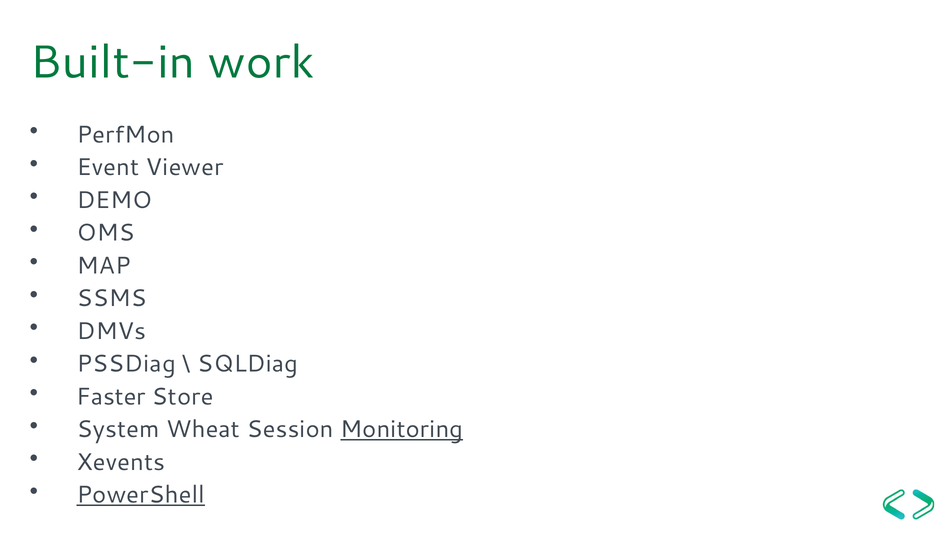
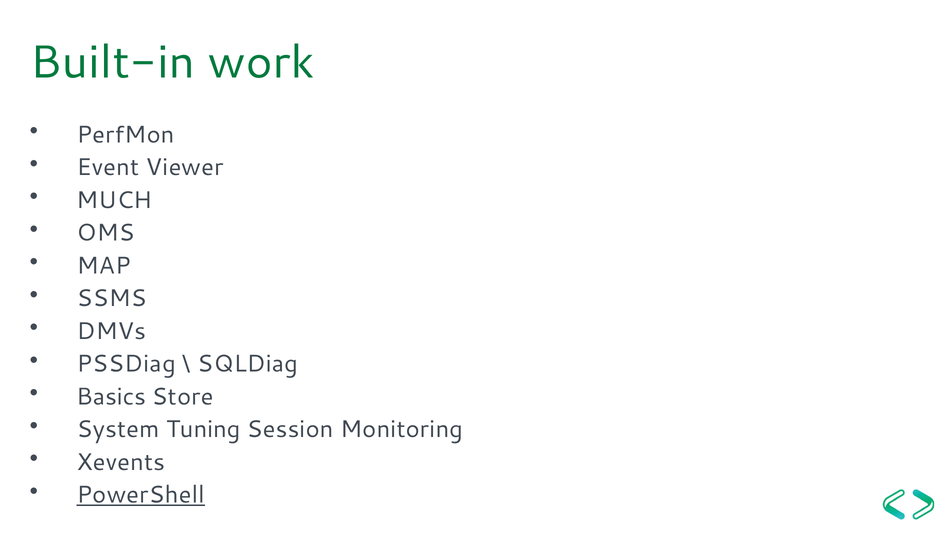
DEMO: DEMO -> MUCH
Faster: Faster -> Basics
Wheat: Wheat -> Tuning
Monitoring underline: present -> none
